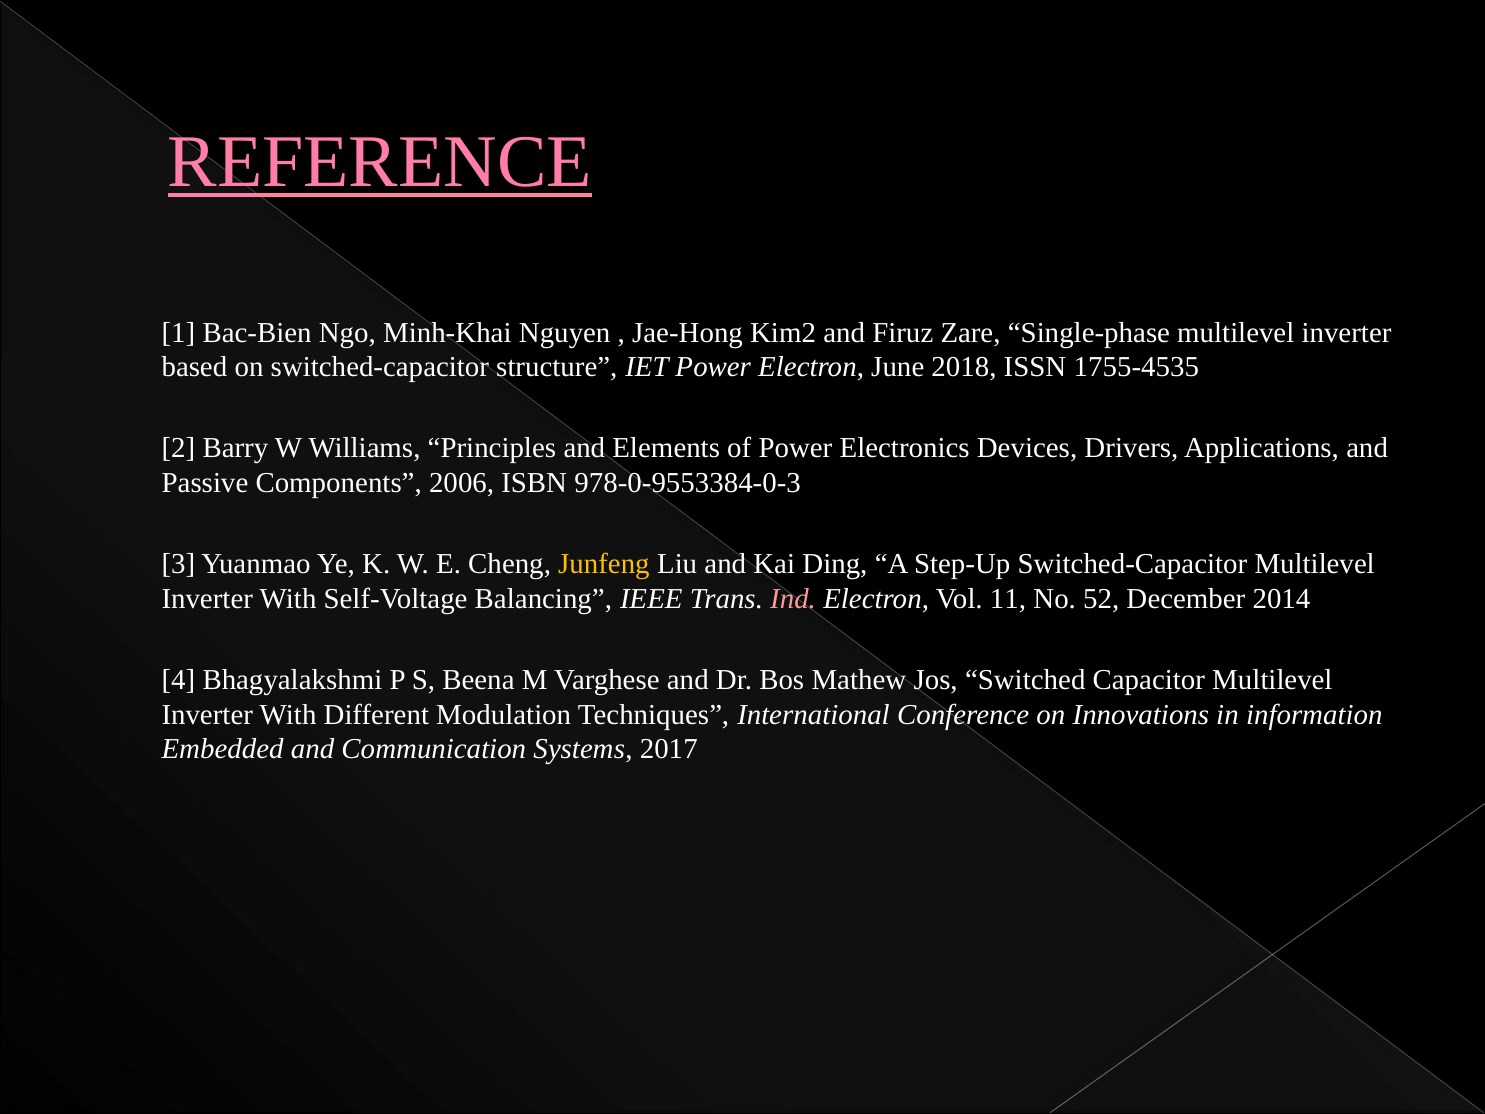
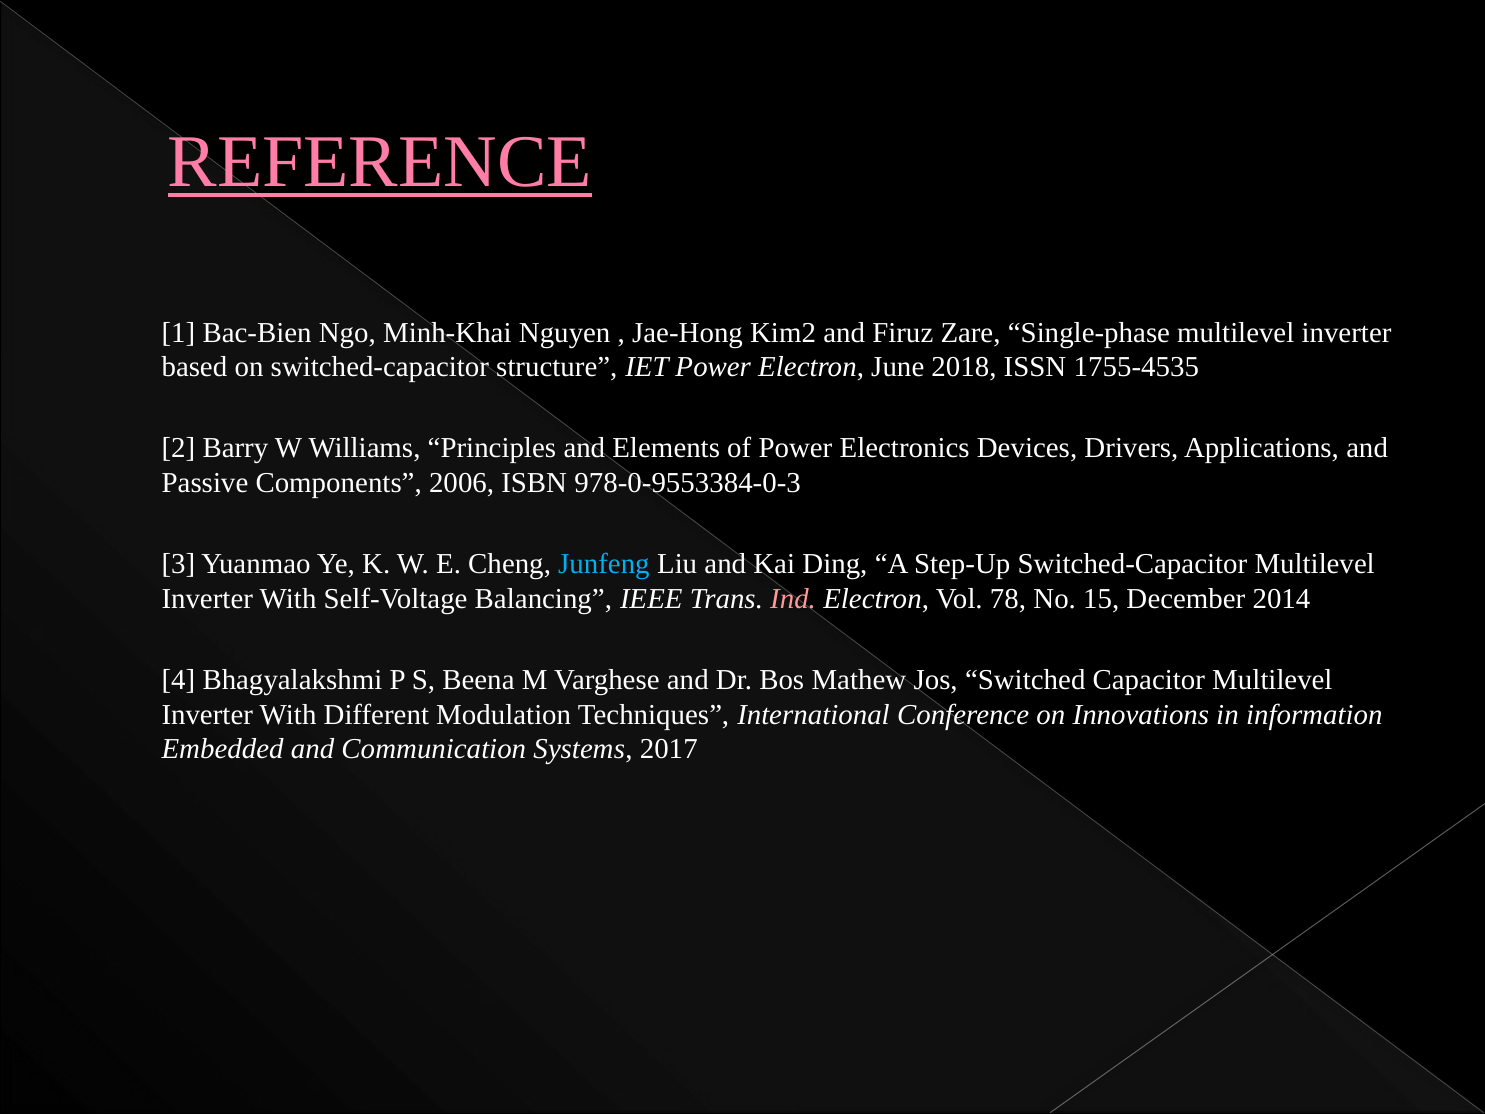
Junfeng colour: yellow -> light blue
11: 11 -> 78
52: 52 -> 15
